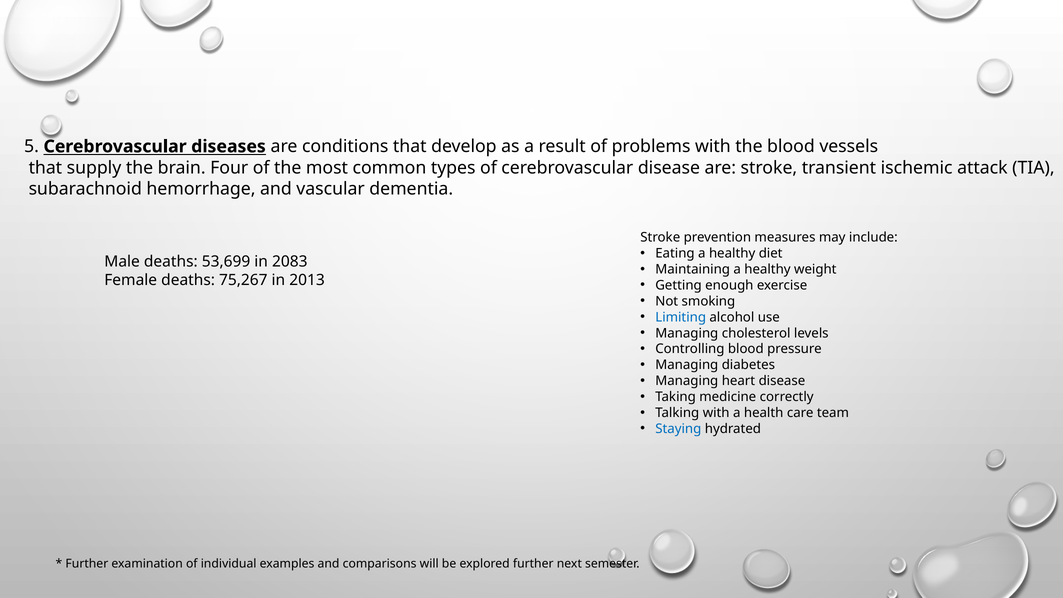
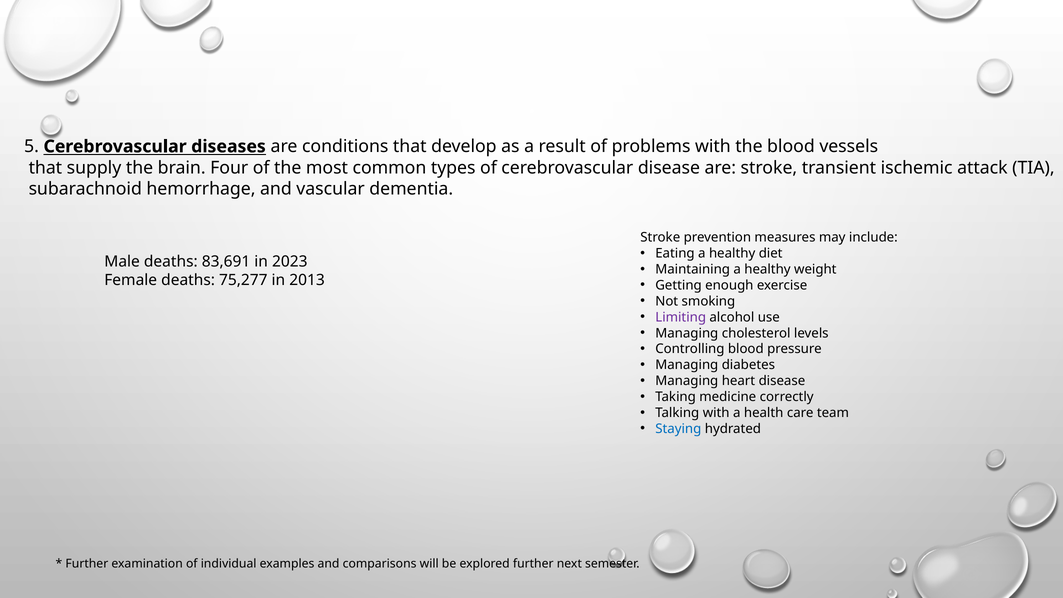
53,699: 53,699 -> 83,691
2083: 2083 -> 2023
75,267: 75,267 -> 75,277
Limiting colour: blue -> purple
